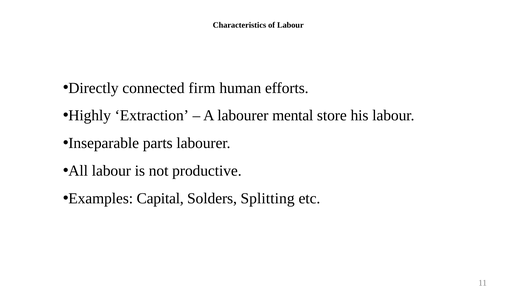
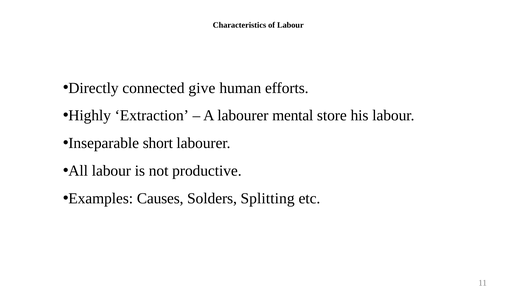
firm: firm -> give
parts: parts -> short
Capital: Capital -> Causes
